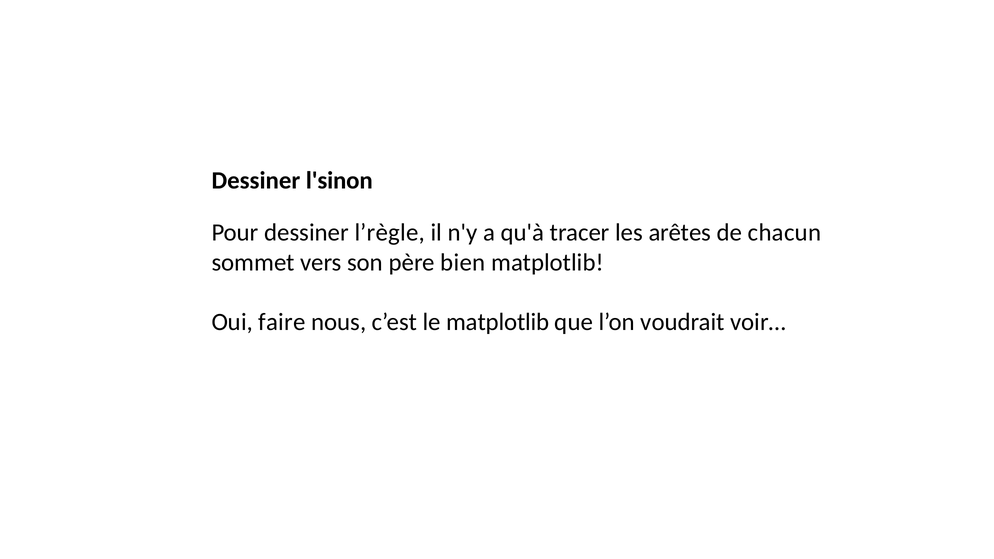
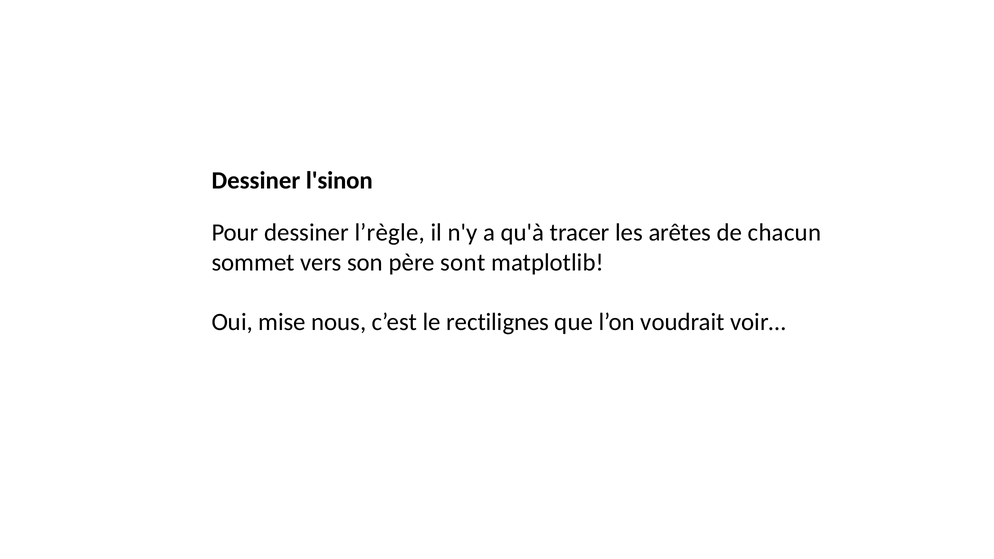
bien: bien -> sont
faire: faire -> mise
le matplotlib: matplotlib -> rectilignes
